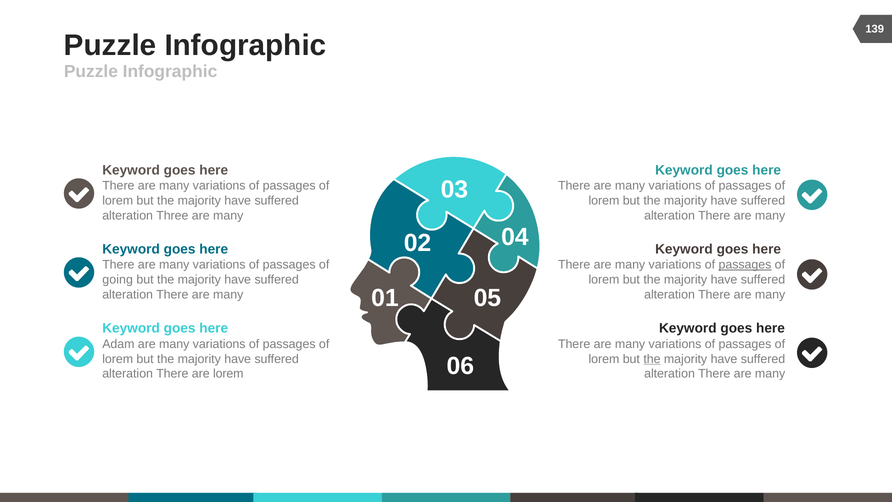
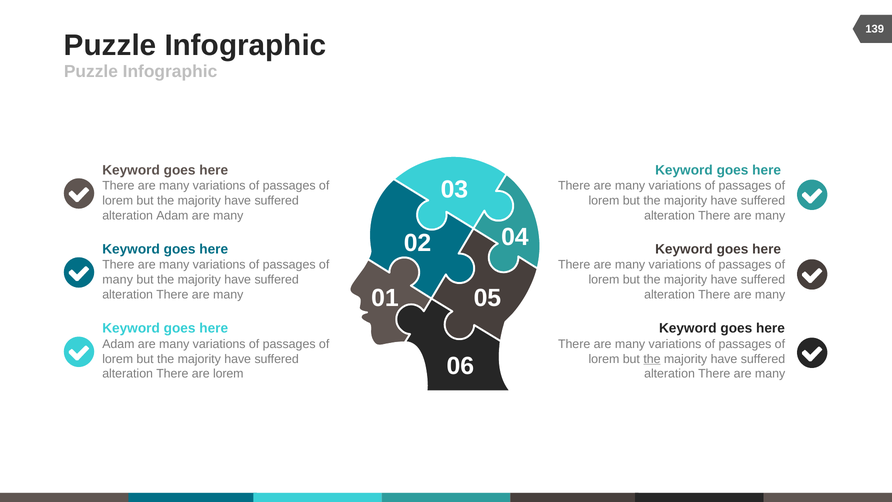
alteration Three: Three -> Adam
passages at (745, 265) underline: present -> none
going at (118, 279): going -> many
